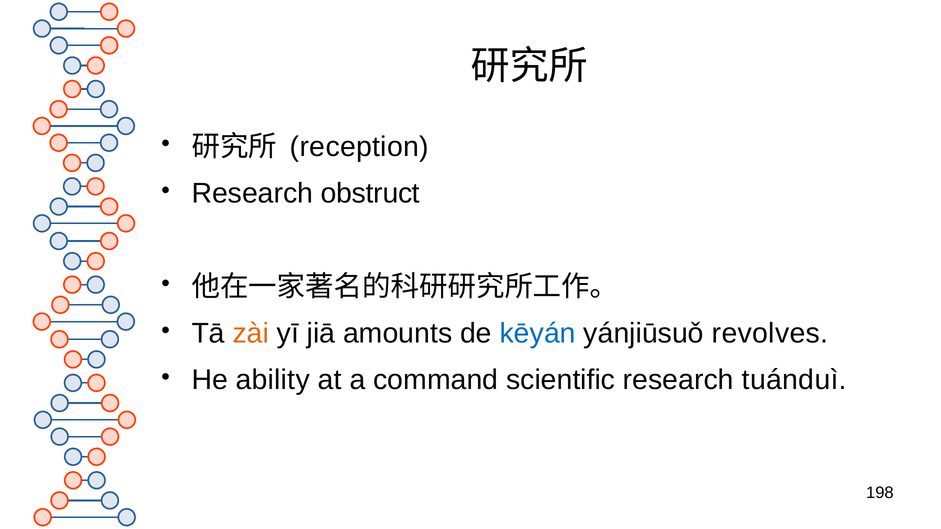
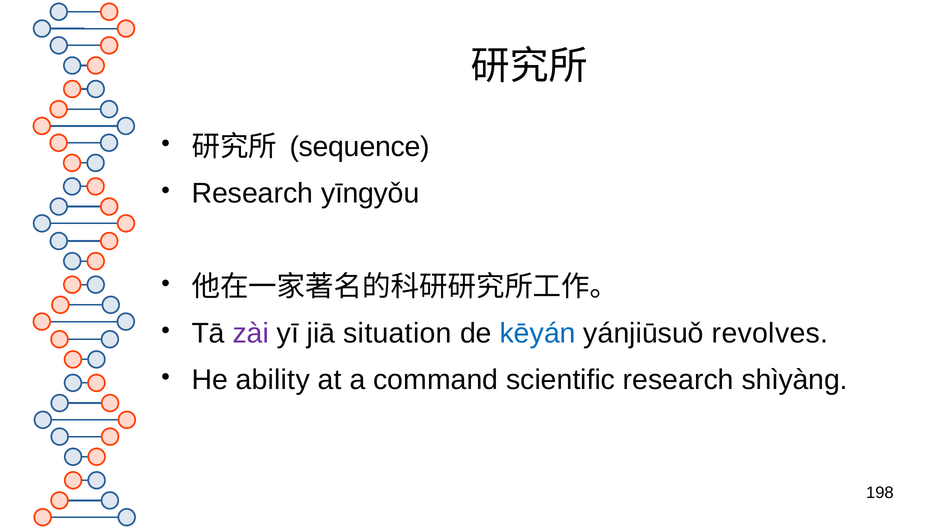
reception: reception -> sequence
obstruct: obstruct -> yīngyǒu
zài colour: orange -> purple
amounts: amounts -> situation
tuánduì: tuánduì -> shìyàng
